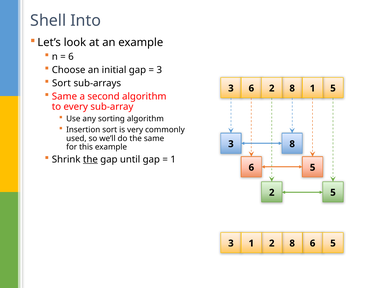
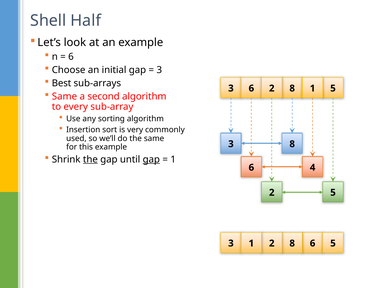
Into: Into -> Half
Sort at (61, 83): Sort -> Best
gap at (151, 159) underline: none -> present
5 at (313, 168): 5 -> 4
